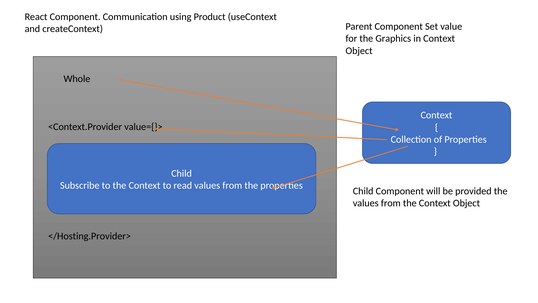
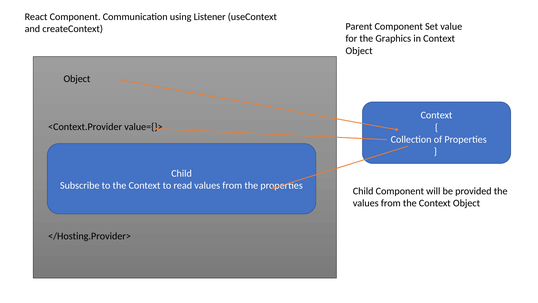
Product: Product -> Listener
Whole at (77, 79): Whole -> Object
